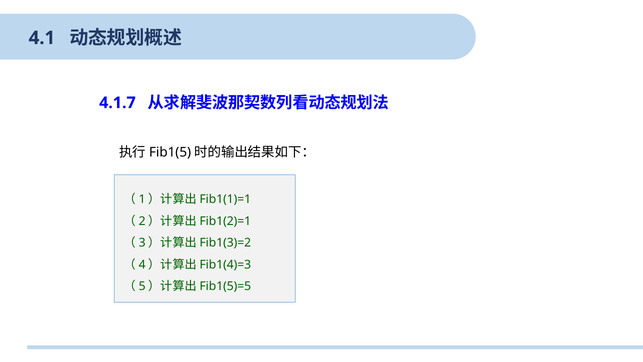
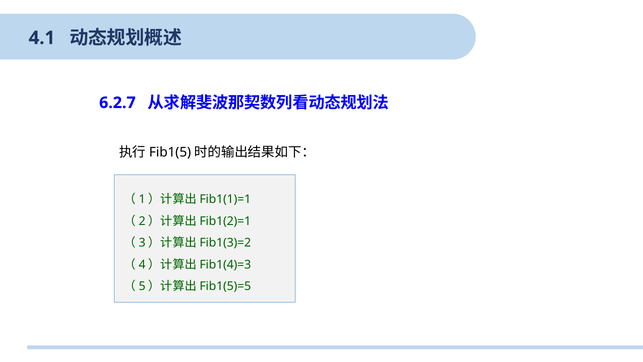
4.1.7: 4.1.7 -> 6.2.7
